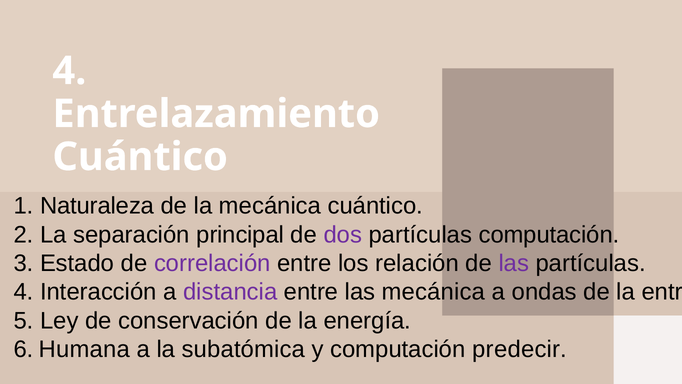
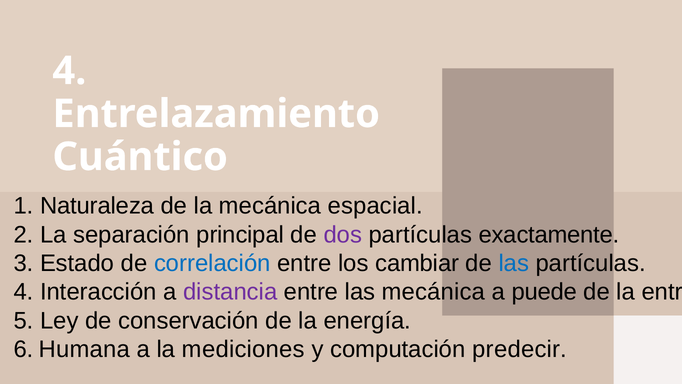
mecánica cuántico: cuántico -> espacial
partículas computación: computación -> exactamente
correlación colour: purple -> blue
relación: relación -> cambiar
las at (514, 263) colour: purple -> blue
ondas: ondas -> puede
subatómica: subatómica -> mediciones
